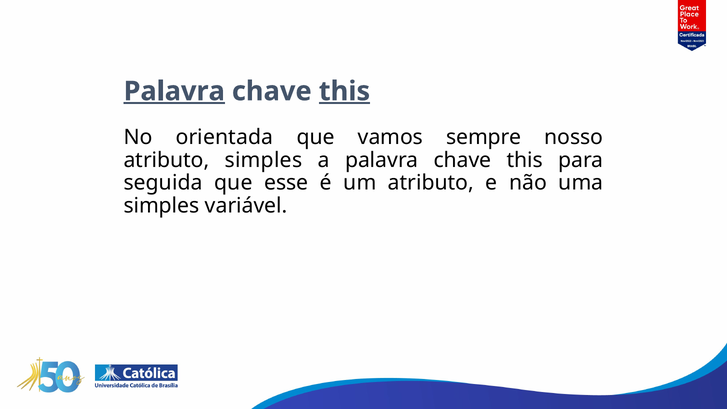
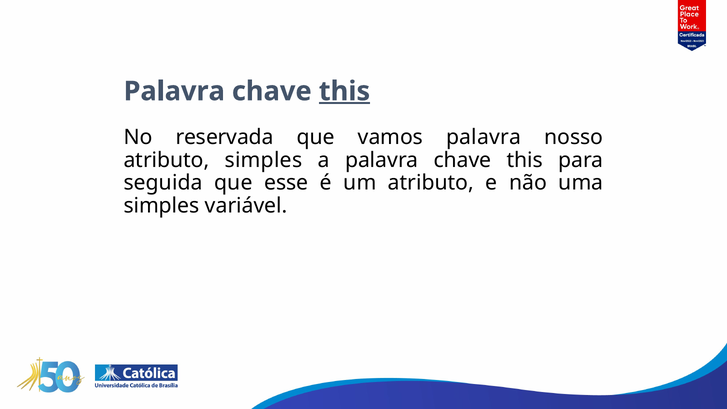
Palavra at (174, 91) underline: present -> none
orientada: orientada -> reservada
vamos sempre: sempre -> palavra
